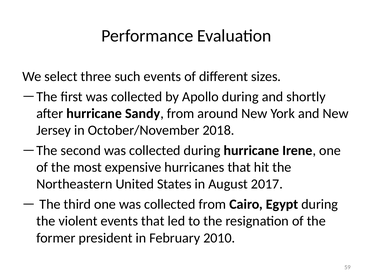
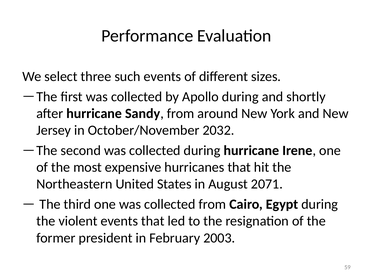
2018: 2018 -> 2032
2017: 2017 -> 2071
2010: 2010 -> 2003
